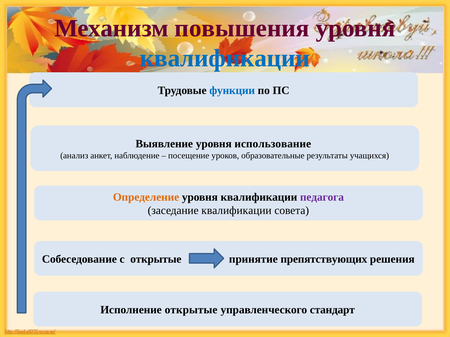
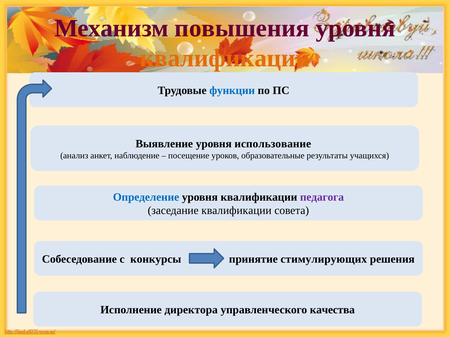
квалификации at (225, 58) colour: blue -> orange
Определение colour: orange -> blue
с открытые: открытые -> конкурсы
препятствующих: препятствующих -> стимулирующих
Исполнение открытые: открытые -> директора
стандарт: стандарт -> качества
